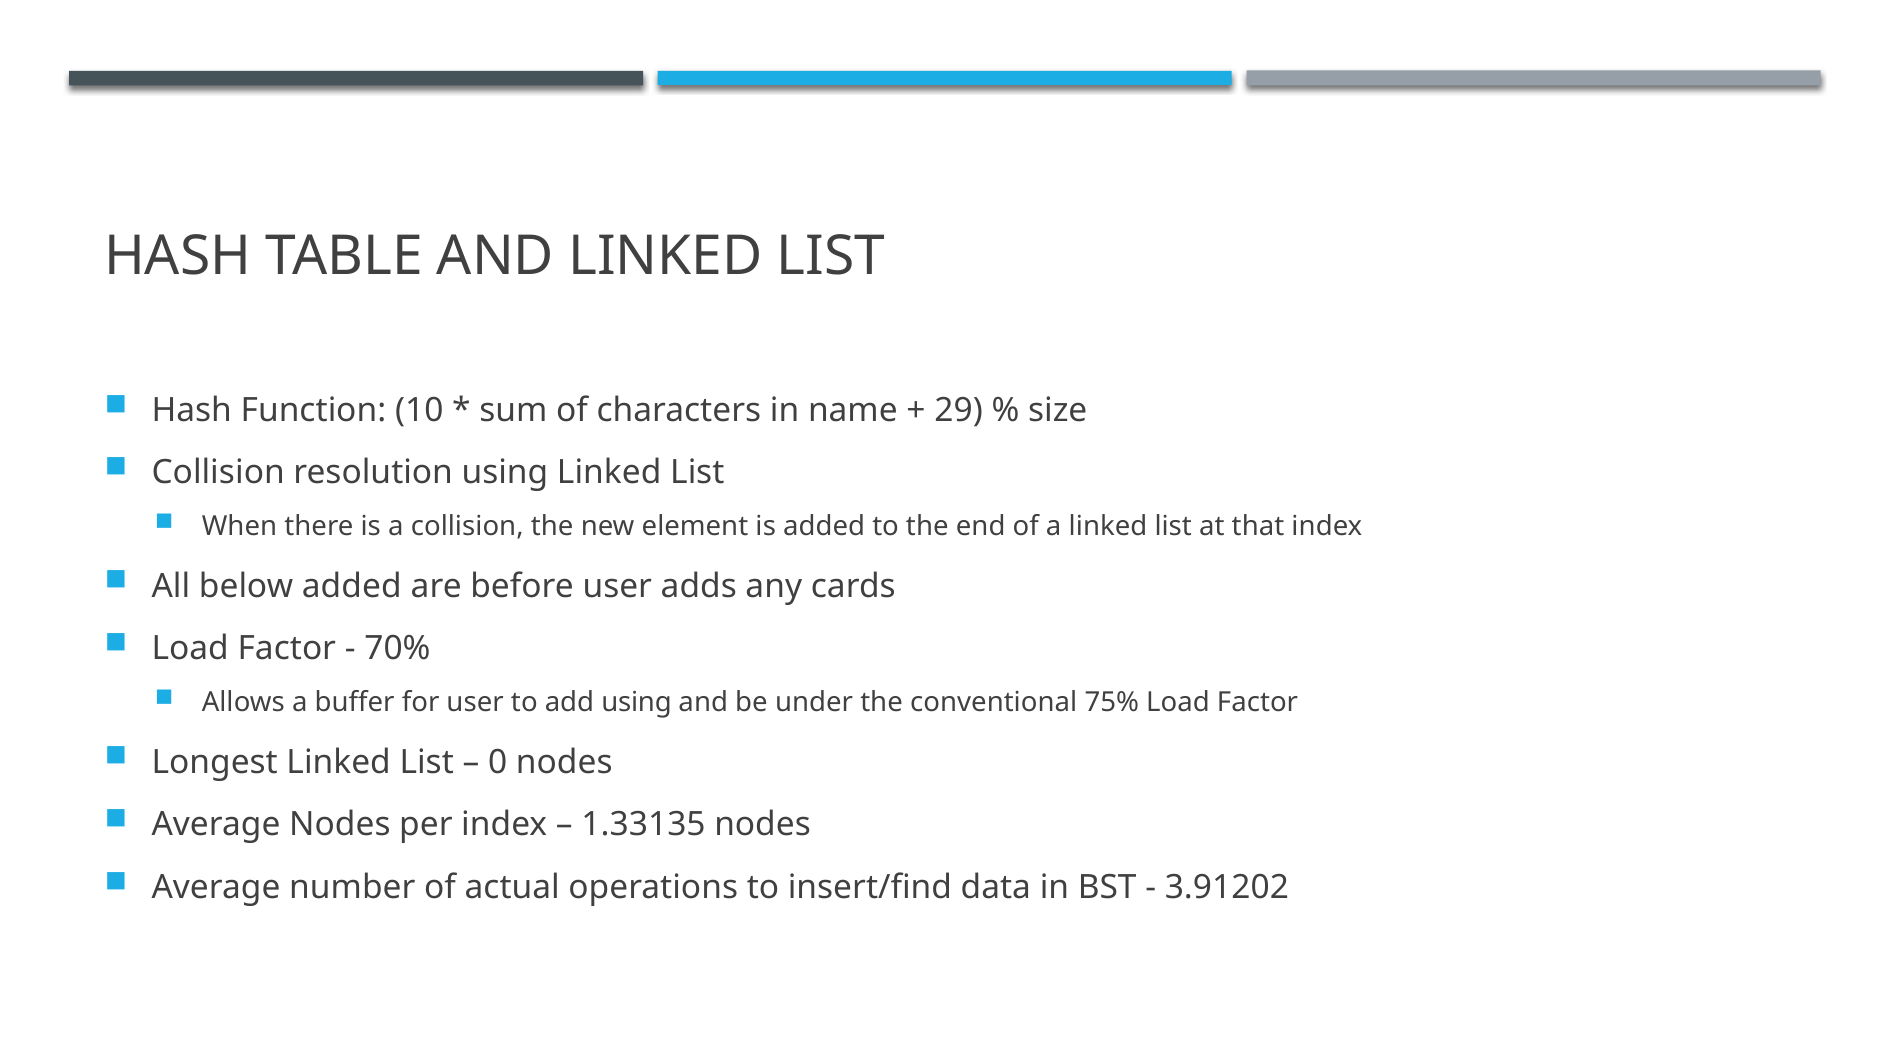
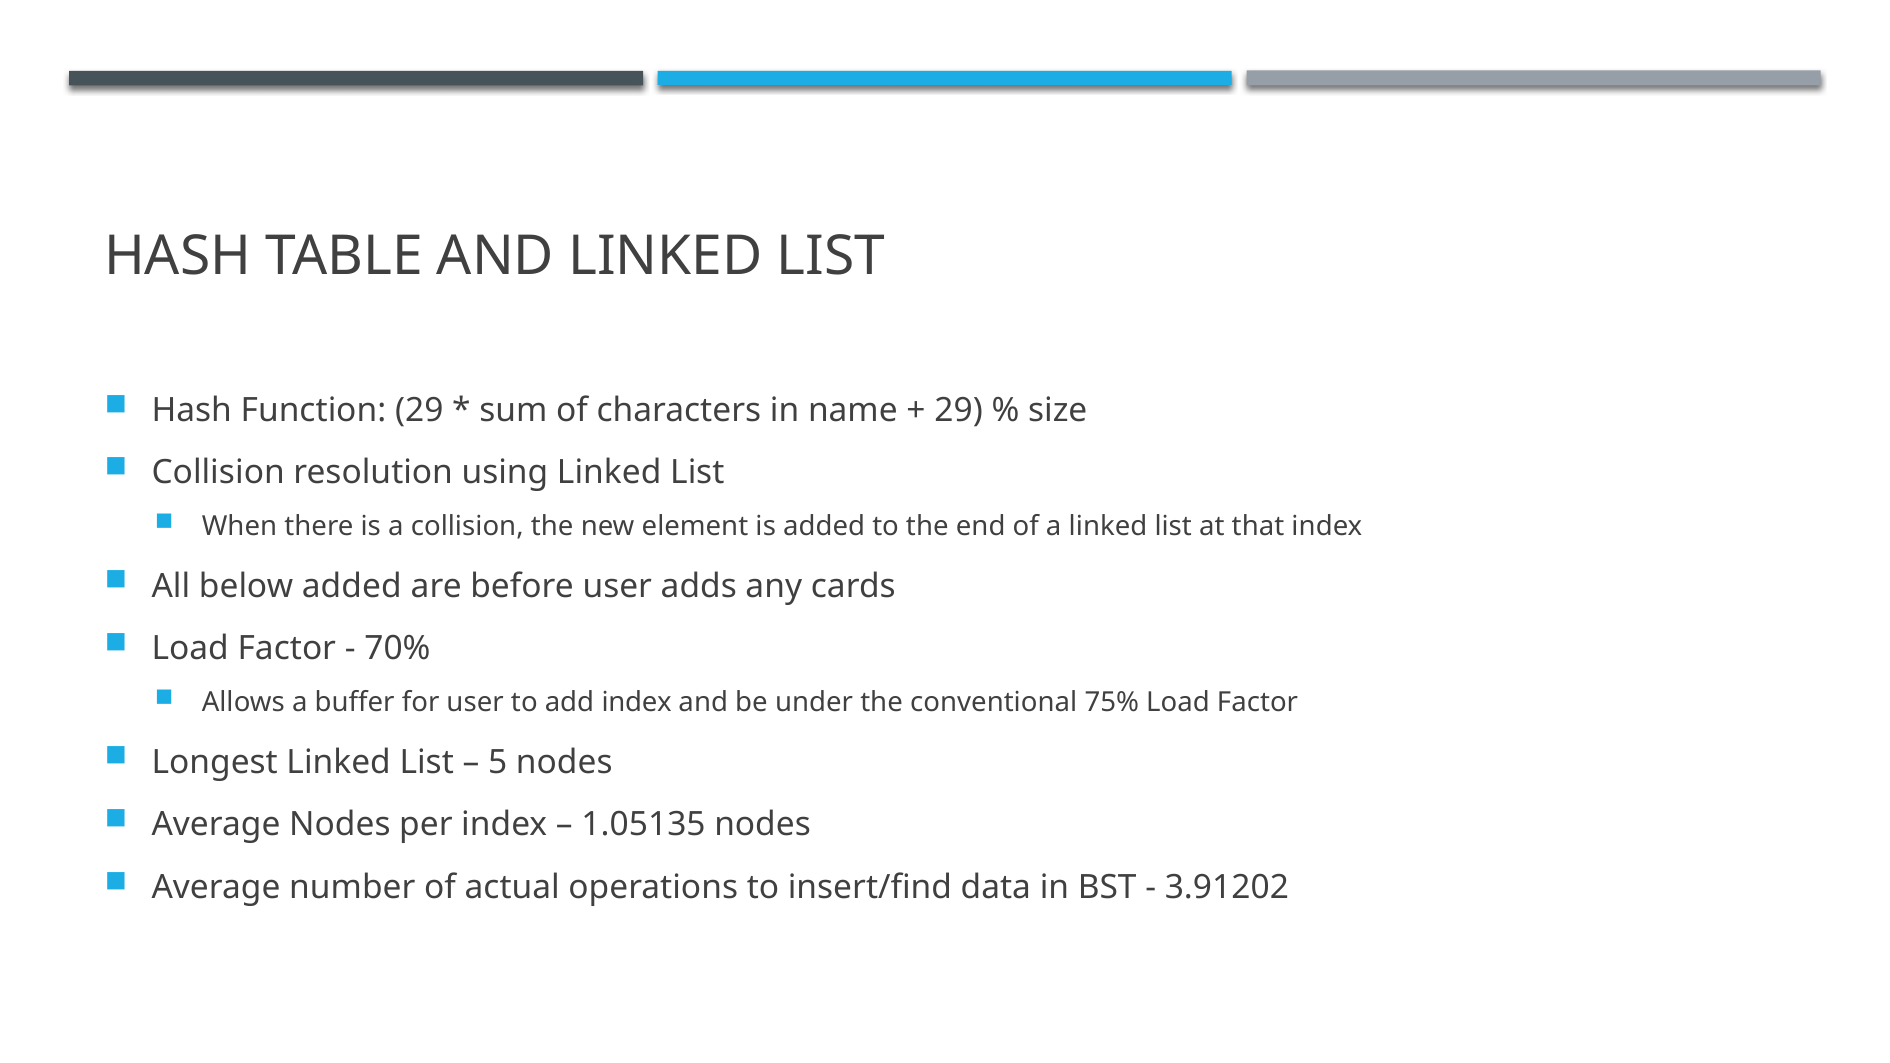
Function 10: 10 -> 29
add using: using -> index
0: 0 -> 5
1.33135: 1.33135 -> 1.05135
